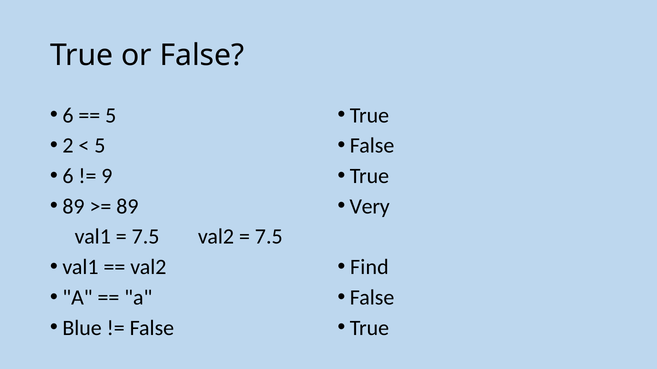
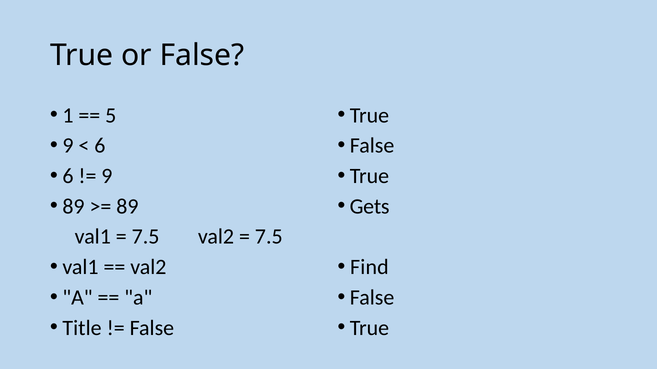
6 at (68, 116): 6 -> 1
2 at (68, 146): 2 -> 9
5 at (100, 146): 5 -> 6
Very: Very -> Gets
Blue: Blue -> Title
